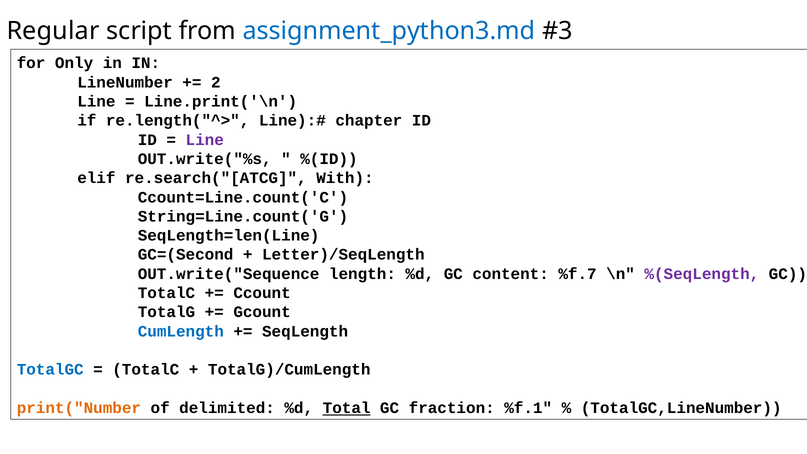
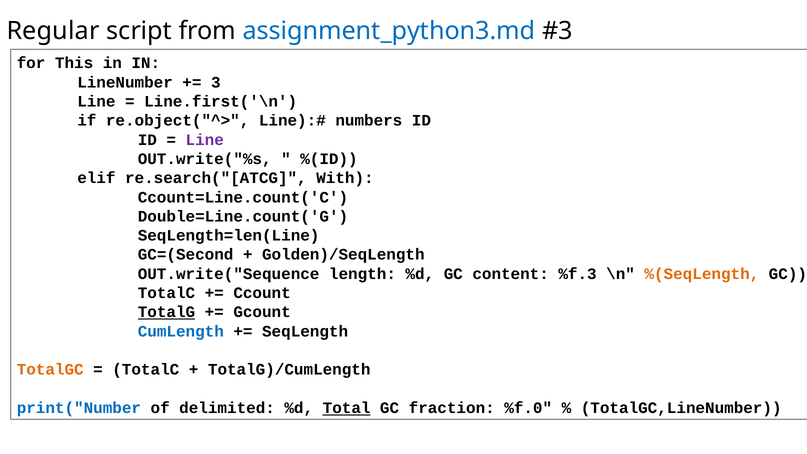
Only: Only -> This
2: 2 -> 3
Line.print('\n: Line.print('\n -> Line.first('\n
re.length("^>: re.length("^> -> re.object("^>
chapter: chapter -> numbers
String=Line.count('G: String=Line.count('G -> Double=Line.count('G
Letter)/SeqLength: Letter)/SeqLength -> Golden)/SeqLength
%f.7: %f.7 -> %f.3
%(SeqLength colour: purple -> orange
TotalG underline: none -> present
TotalGC colour: blue -> orange
print("Number colour: orange -> blue
%f.1: %f.1 -> %f.0
